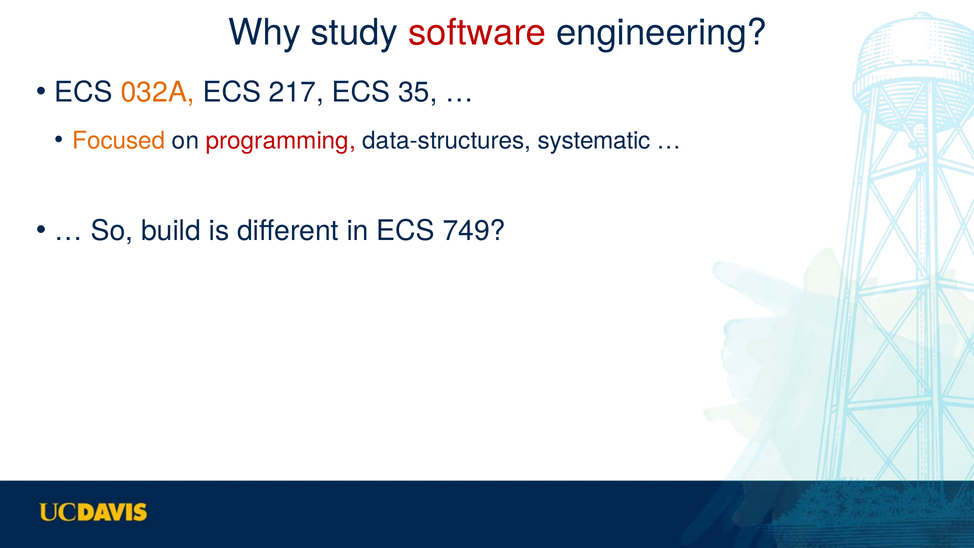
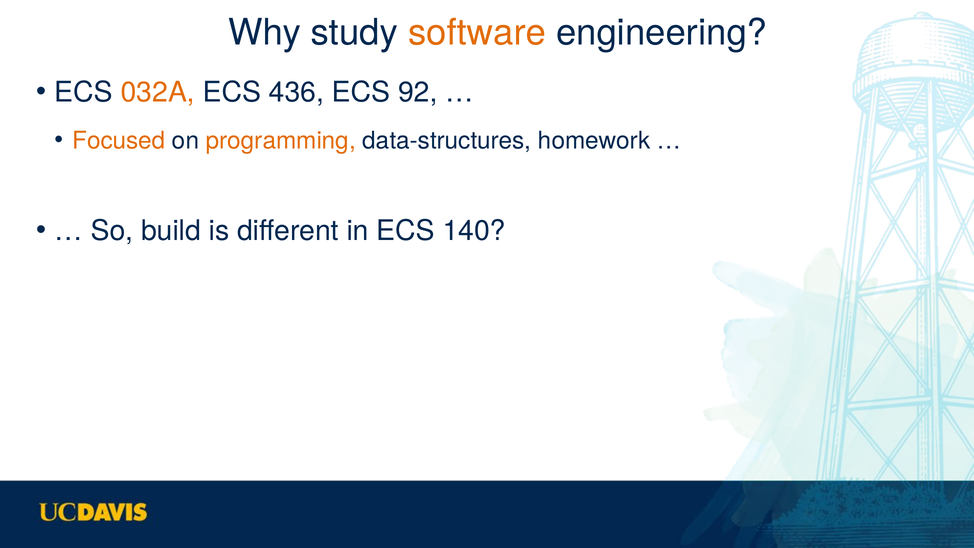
software colour: red -> orange
217: 217 -> 436
35: 35 -> 92
programming colour: red -> orange
systematic: systematic -> homework
749: 749 -> 140
